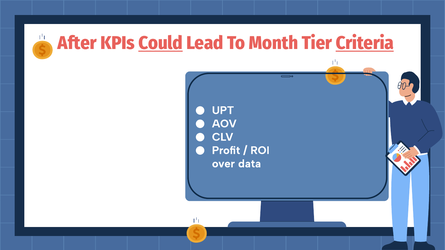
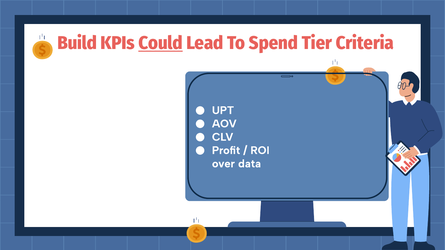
After: After -> Build
Month: Month -> Spend
Criteria underline: present -> none
